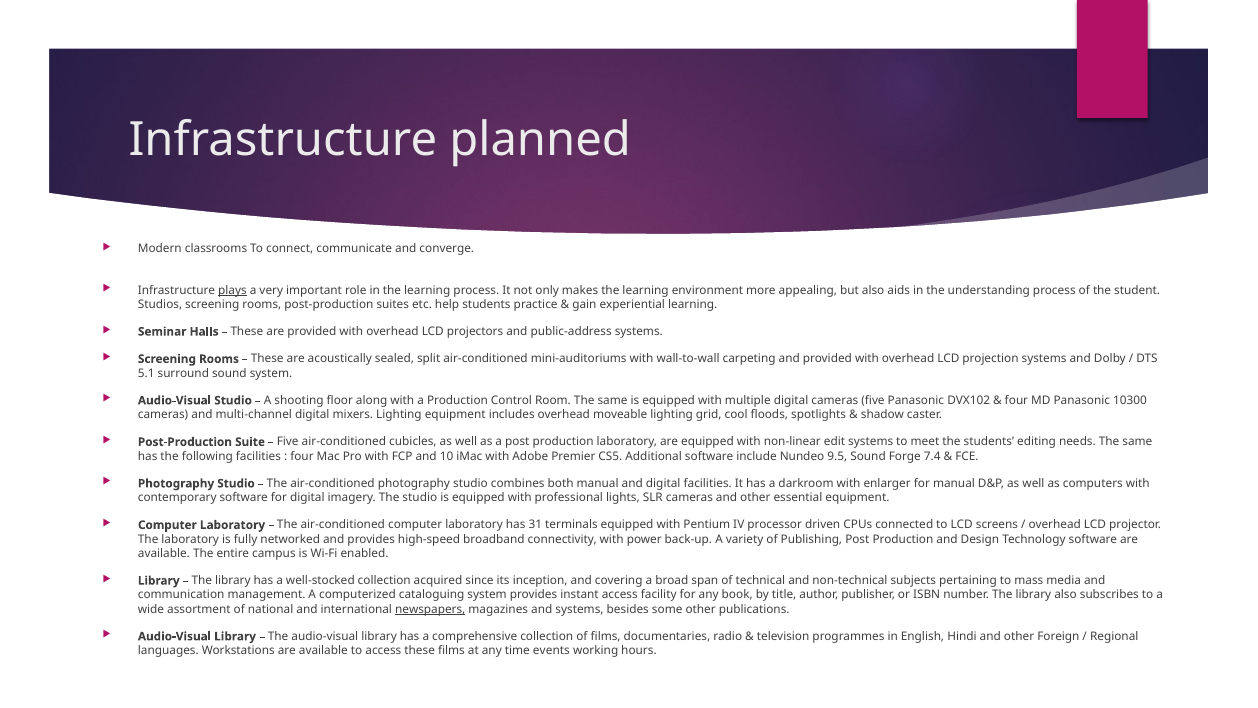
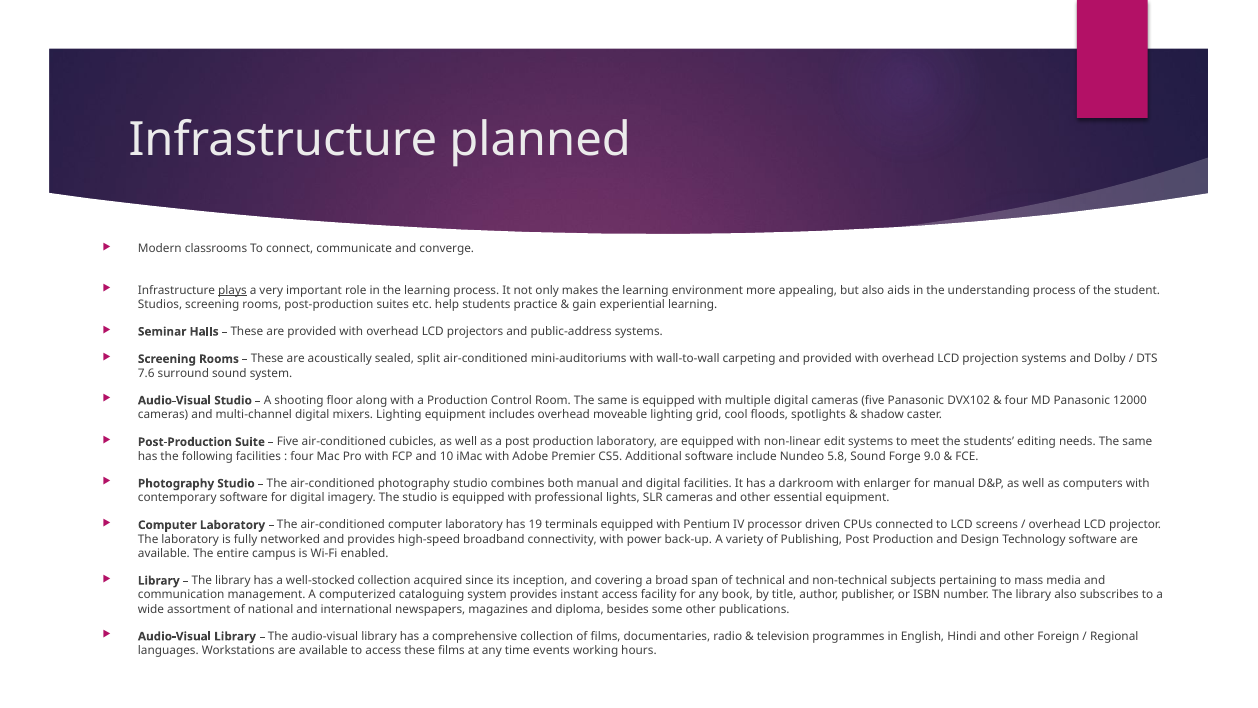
5.1: 5.1 -> 7.6
10300: 10300 -> 12000
9.5: 9.5 -> 5.8
7.4: 7.4 -> 9.0
31: 31 -> 19
newspapers underline: present -> none
and systems: systems -> diploma
